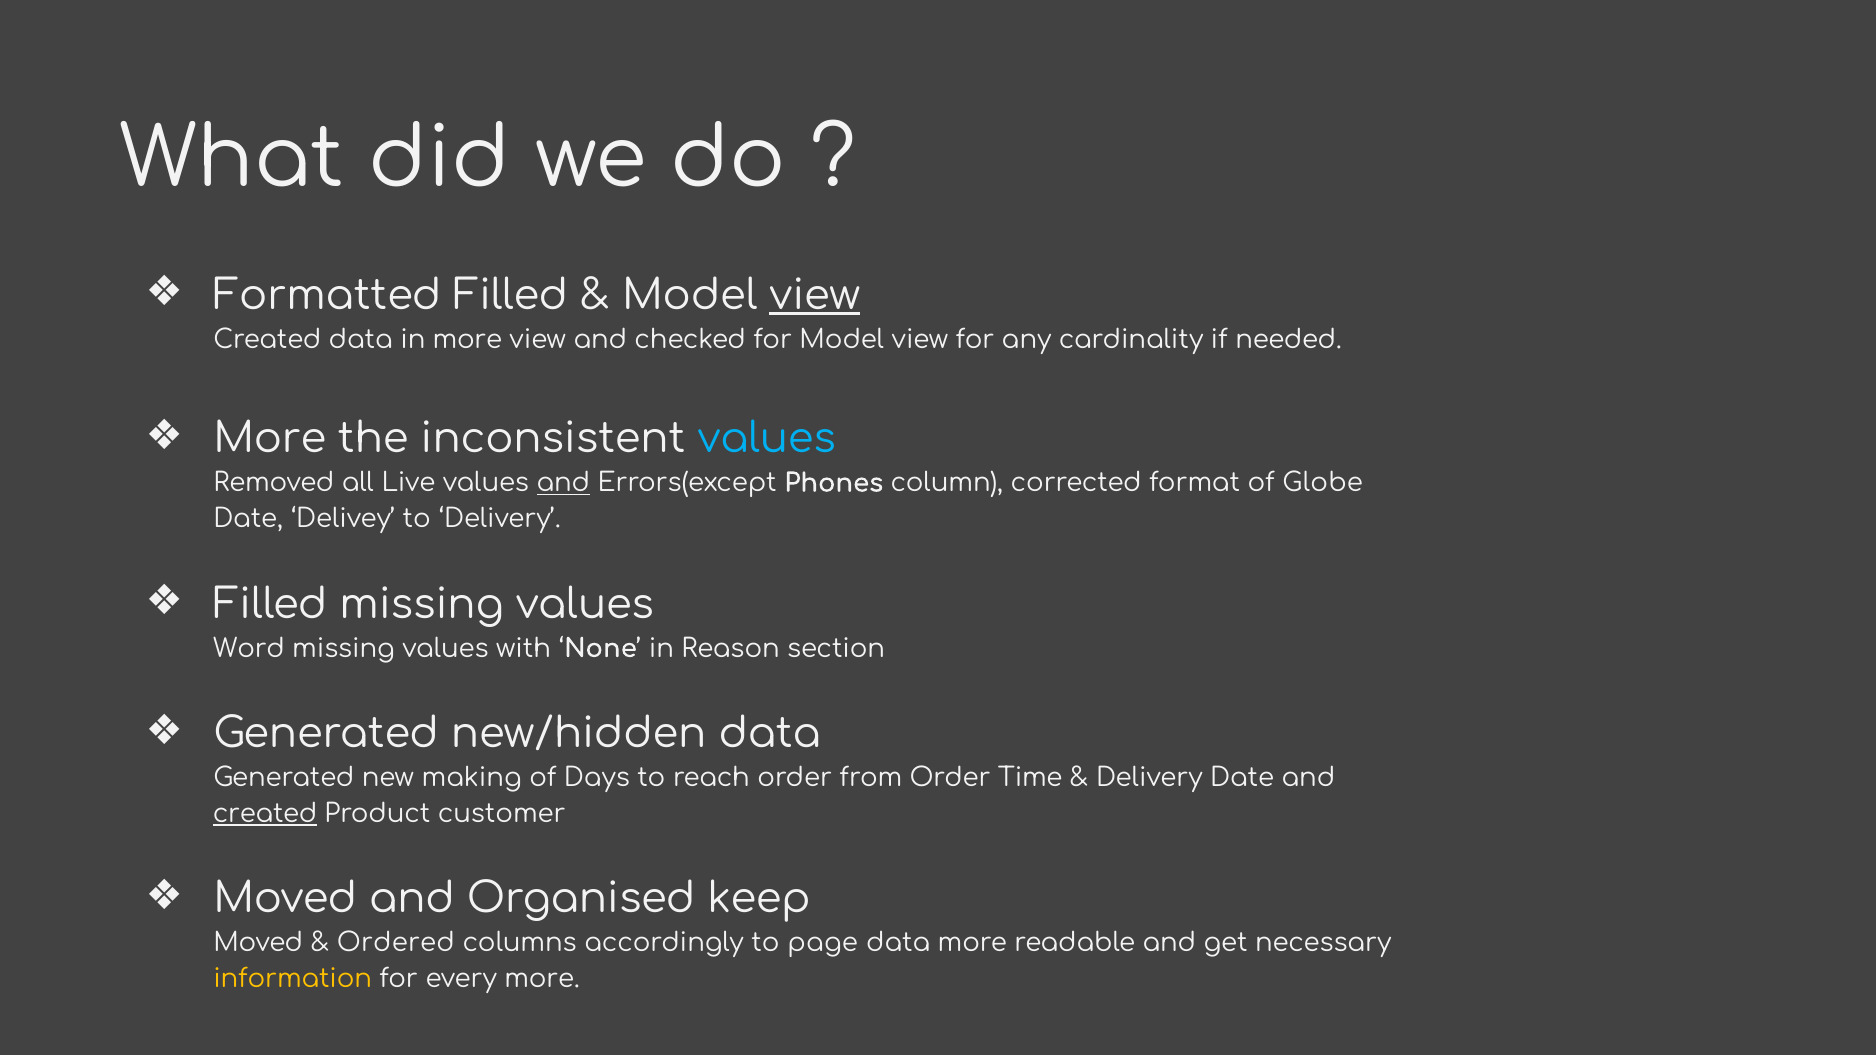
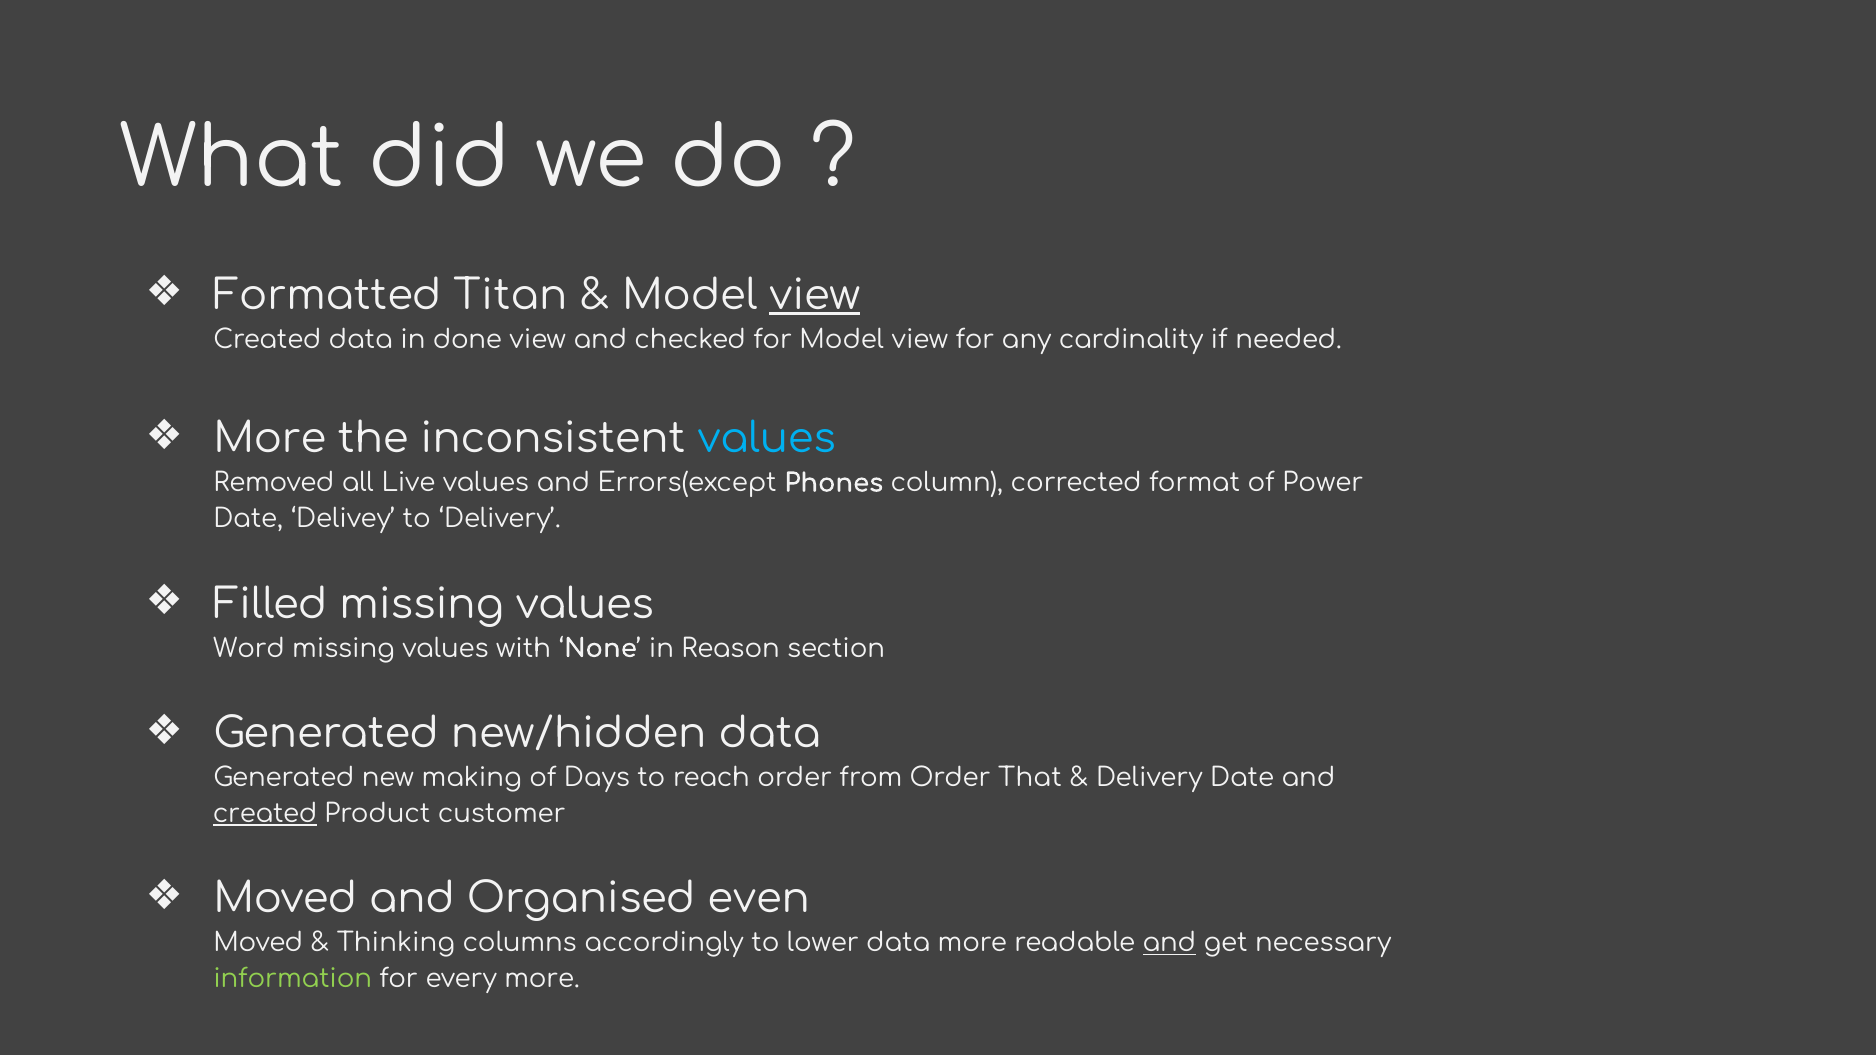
Formatted Filled: Filled -> Titan
in more: more -> done
and at (563, 483) underline: present -> none
Globe: Globe -> Power
Time: Time -> That
keep: keep -> even
Ordered: Ordered -> Thinking
page: page -> lower
and at (1169, 943) underline: none -> present
information colour: yellow -> light green
